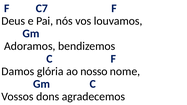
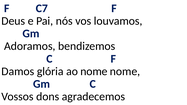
ao nosso: nosso -> nome
